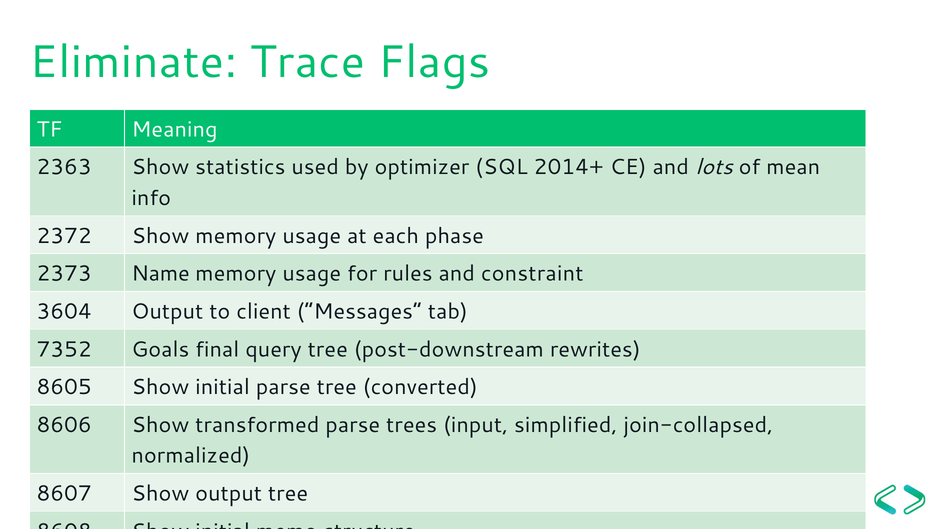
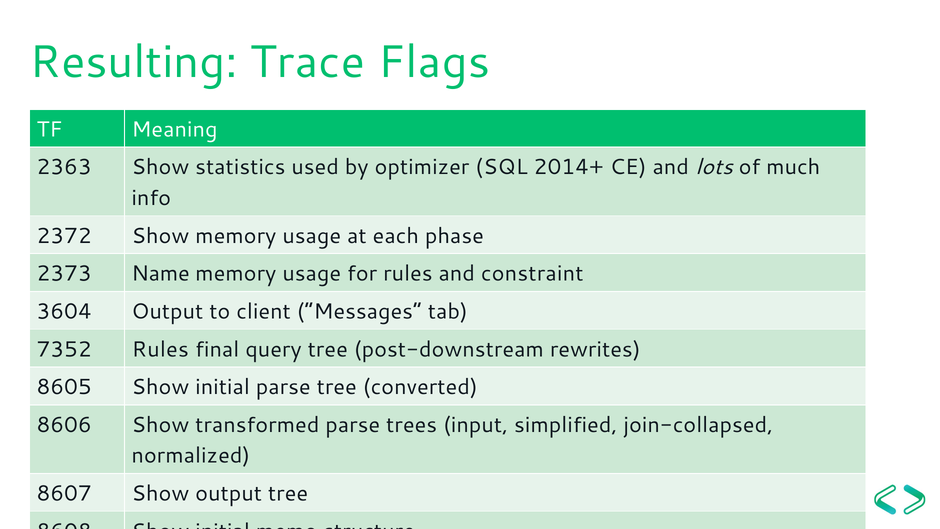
Eliminate: Eliminate -> Resulting
mean: mean -> much
7352 Goals: Goals -> Rules
